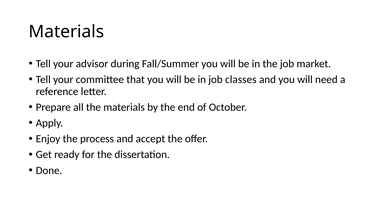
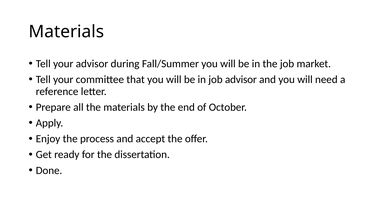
job classes: classes -> advisor
